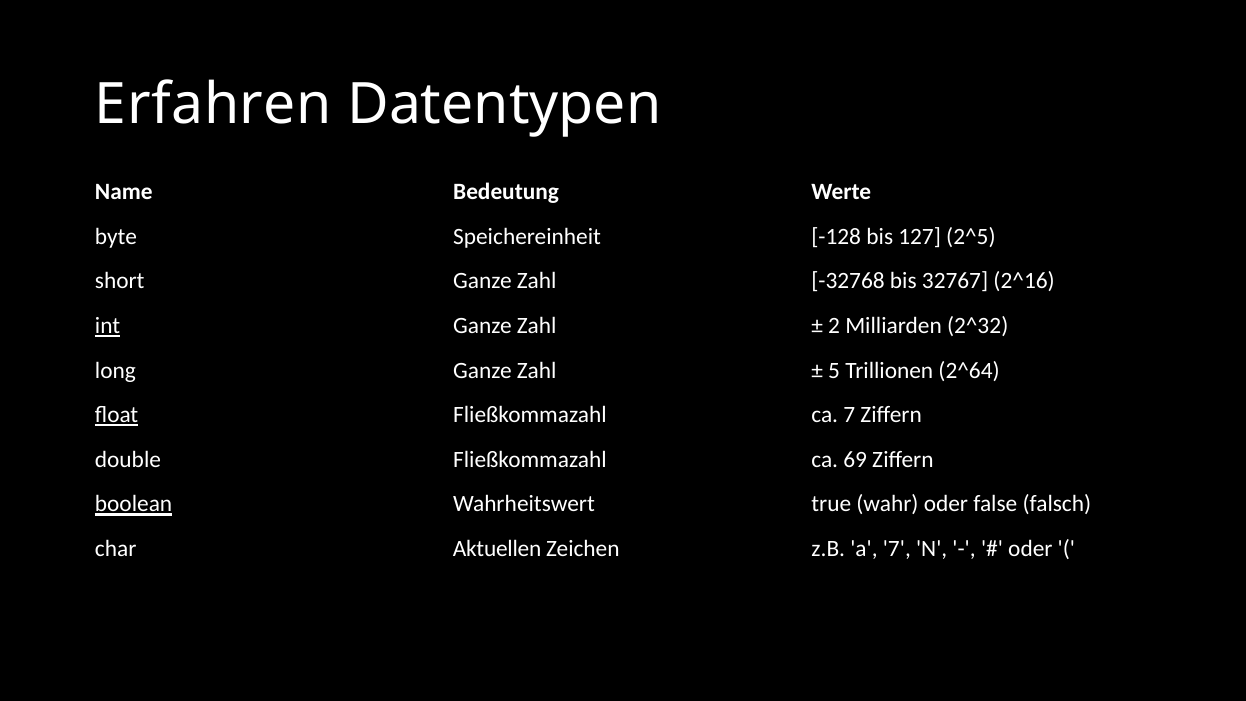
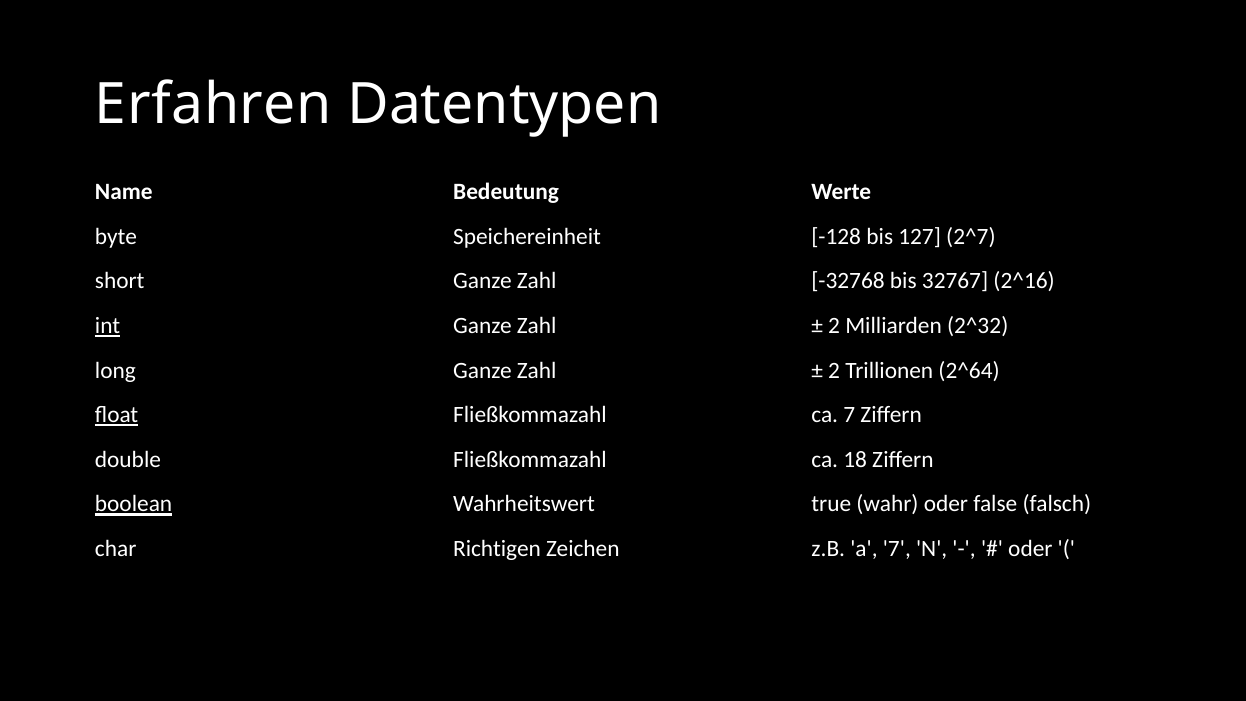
2^5: 2^5 -> 2^7
5 at (834, 370): 5 -> 2
69: 69 -> 18
Aktuellen: Aktuellen -> Richtigen
